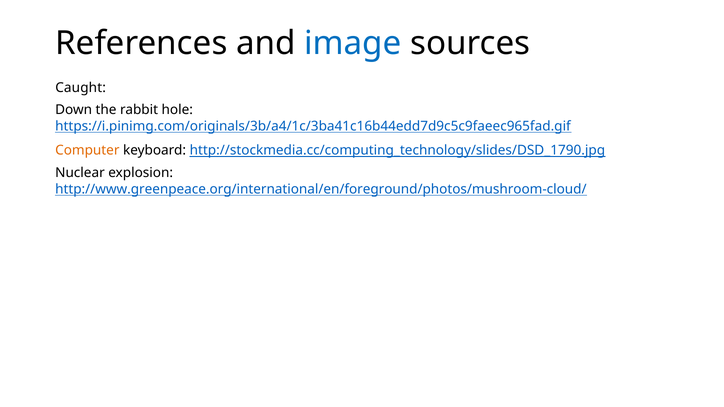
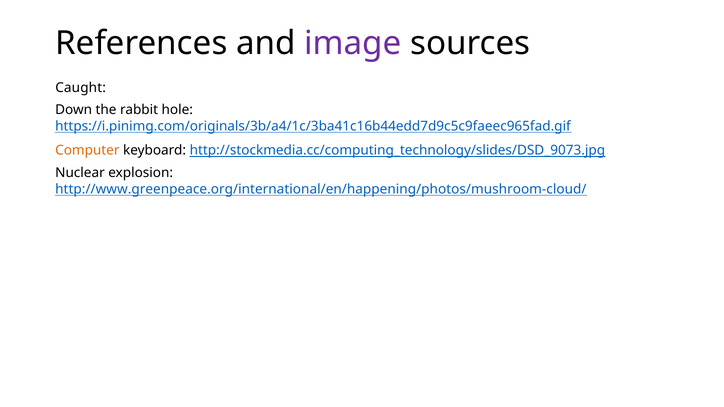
image colour: blue -> purple
http://stockmedia.cc/computing_technology/slides/DSD_1790.jpg: http://stockmedia.cc/computing_technology/slides/DSD_1790.jpg -> http://stockmedia.cc/computing_technology/slides/DSD_9073.jpg
http://www.greenpeace.org/international/en/foreground/photos/mushroom-cloud/: http://www.greenpeace.org/international/en/foreground/photos/mushroom-cloud/ -> http://www.greenpeace.org/international/en/happening/photos/mushroom-cloud/
